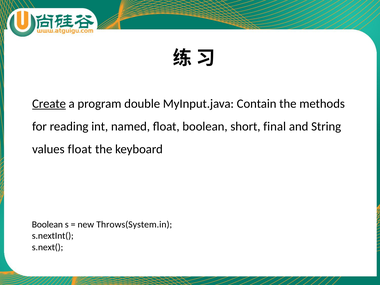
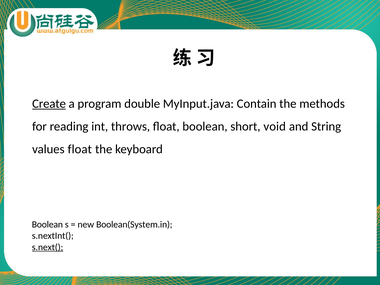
named: named -> throws
final: final -> void
Throws(System.in: Throws(System.in -> Boolean(System.in
s.next( underline: none -> present
